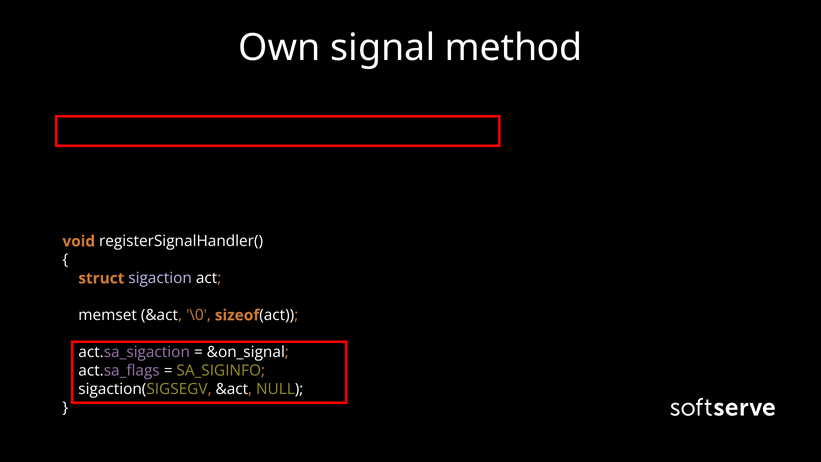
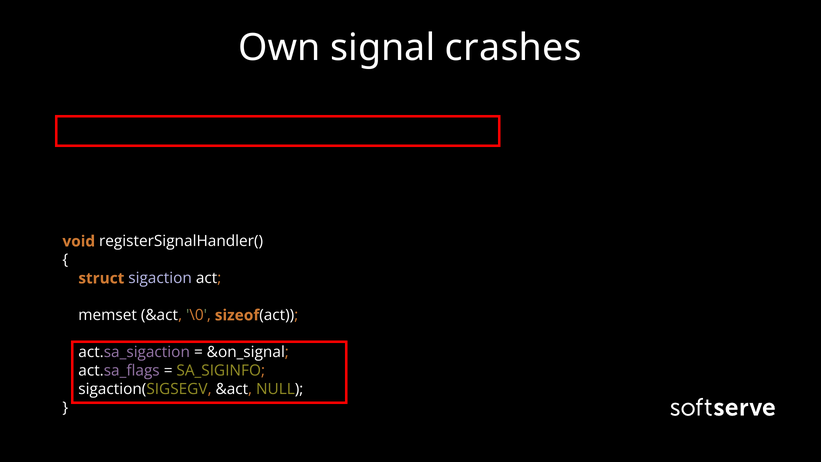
method: method -> crashes
